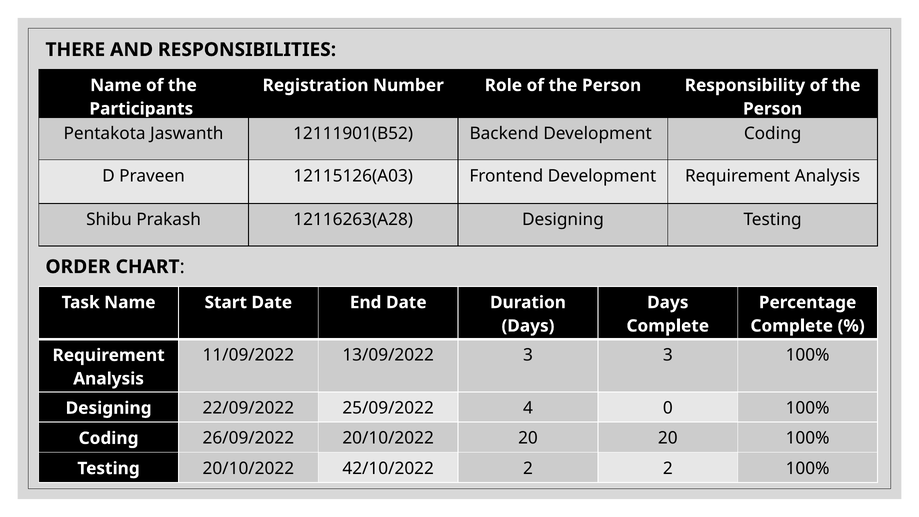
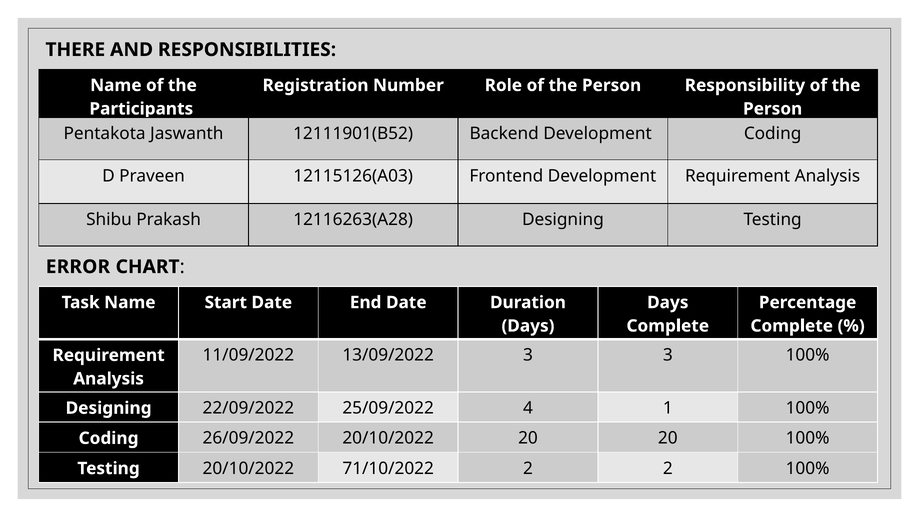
ORDER: ORDER -> ERROR
0: 0 -> 1
42/10/2022: 42/10/2022 -> 71/10/2022
